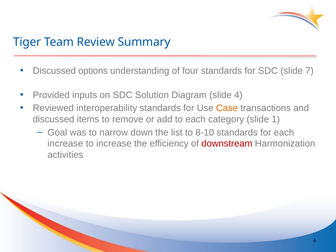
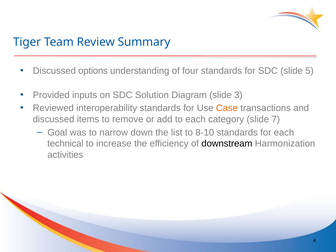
7: 7 -> 5
slide 4: 4 -> 3
1: 1 -> 7
increase at (65, 144): increase -> technical
downstream colour: red -> black
